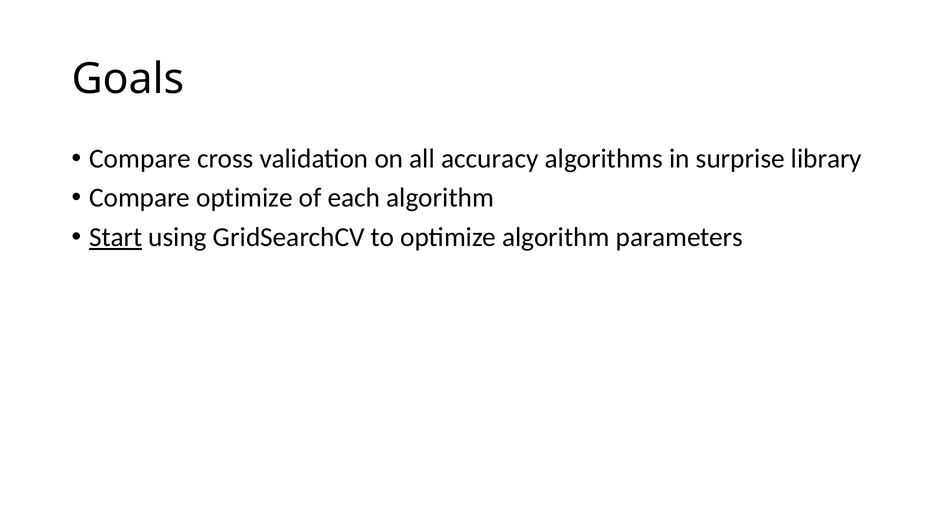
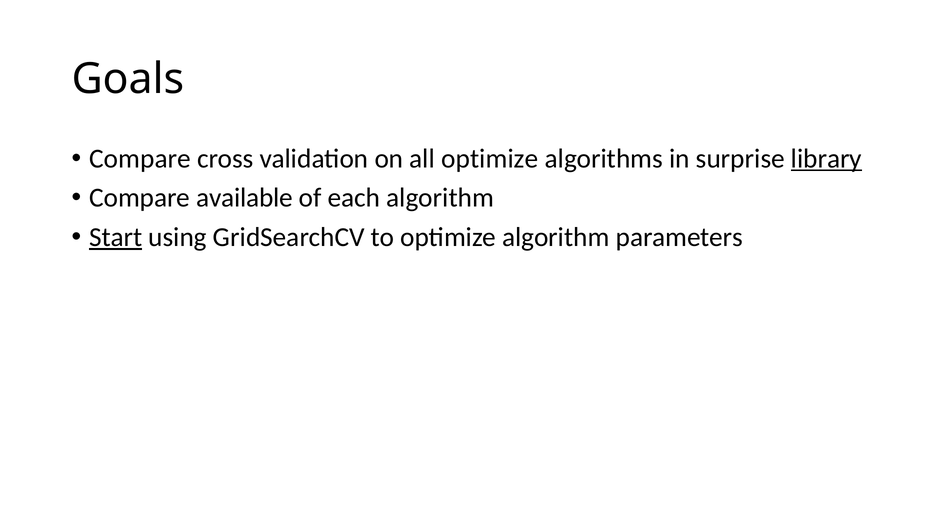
all accuracy: accuracy -> optimize
library underline: none -> present
Compare optimize: optimize -> available
